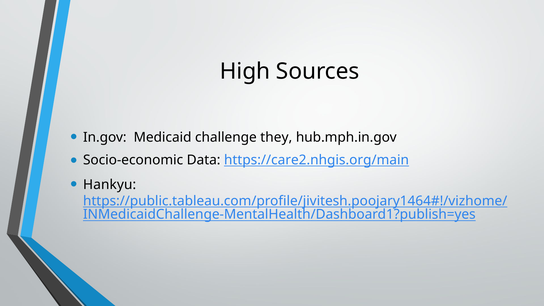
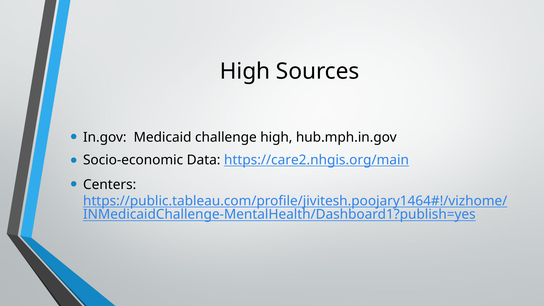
challenge they: they -> high
Hankyu: Hankyu -> Centers
